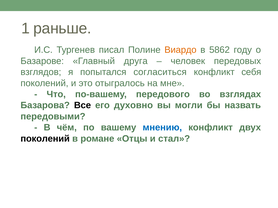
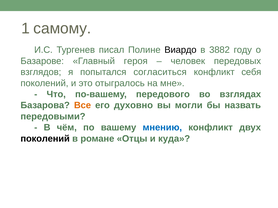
раньше: раньше -> самому
Виардо colour: orange -> black
5862: 5862 -> 3882
друга: друга -> героя
Все colour: black -> orange
стал: стал -> куда
